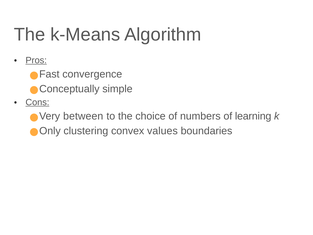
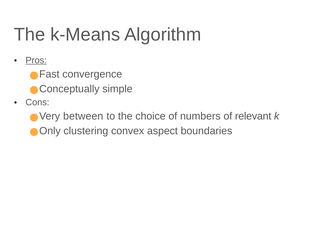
Cons underline: present -> none
learning: learning -> relevant
values: values -> aspect
